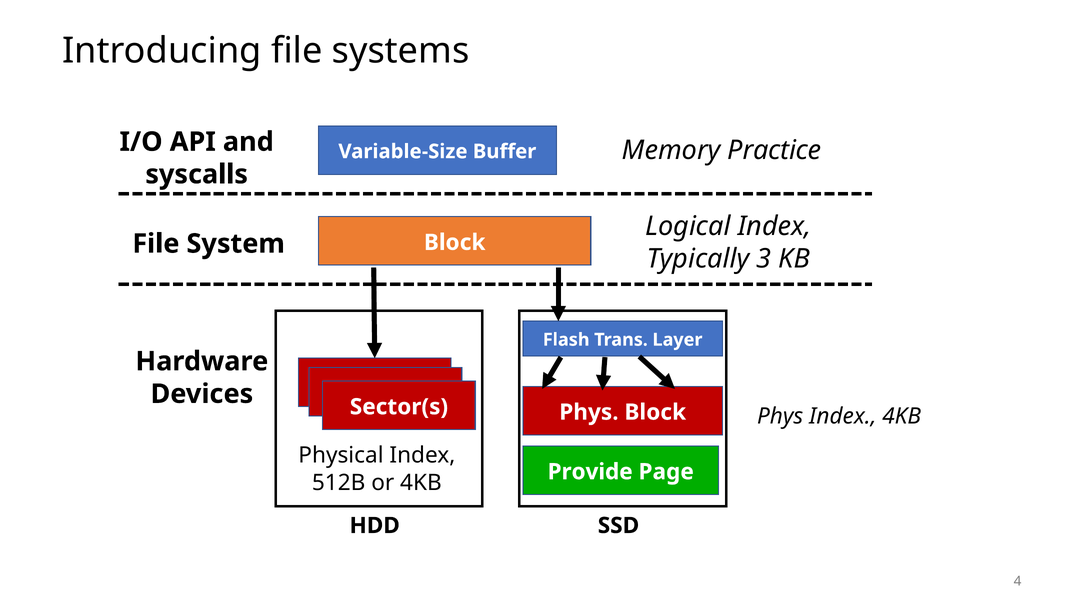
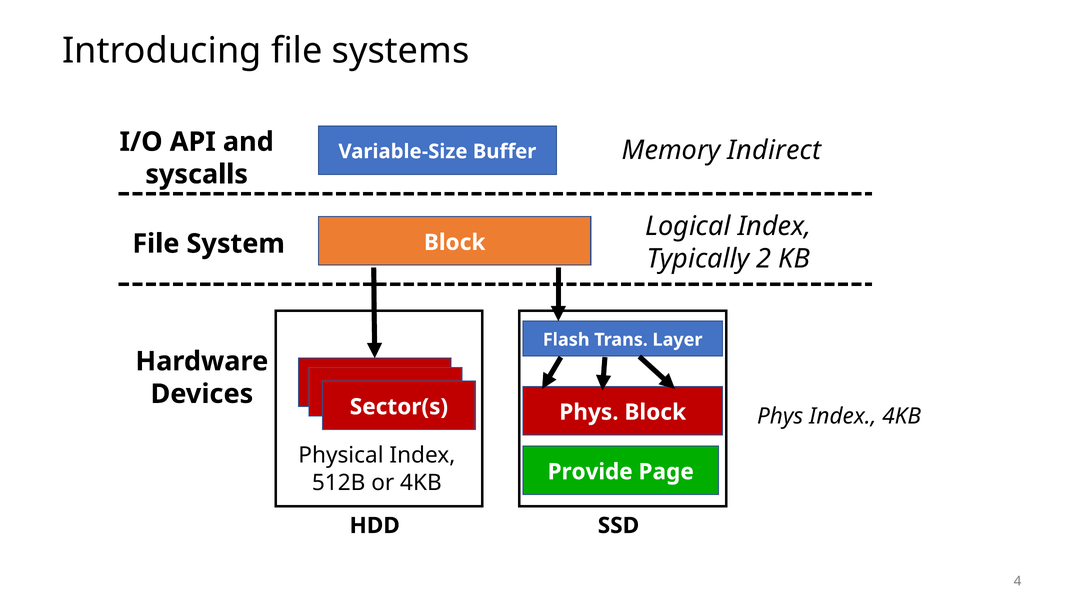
Practice: Practice -> Indirect
3: 3 -> 2
